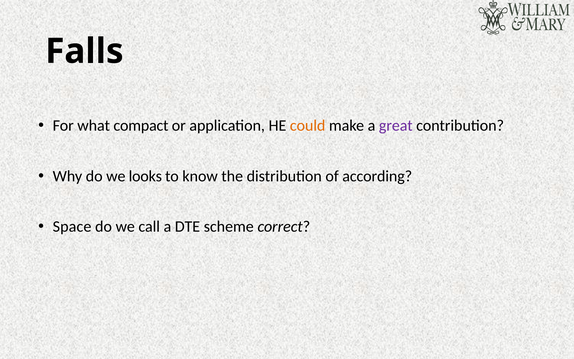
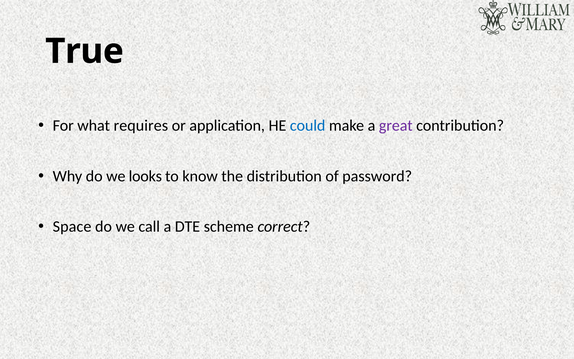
Falls: Falls -> True
compact: compact -> requires
could colour: orange -> blue
according: according -> password
